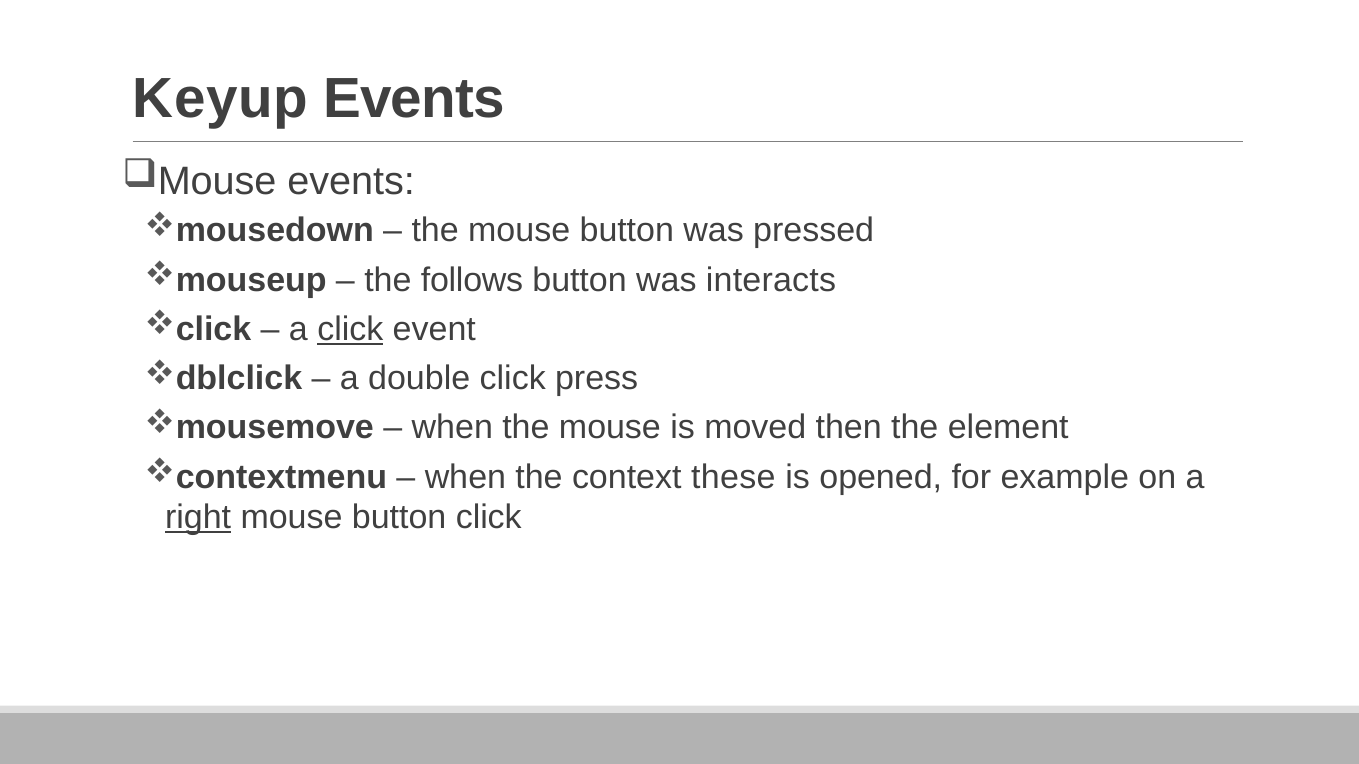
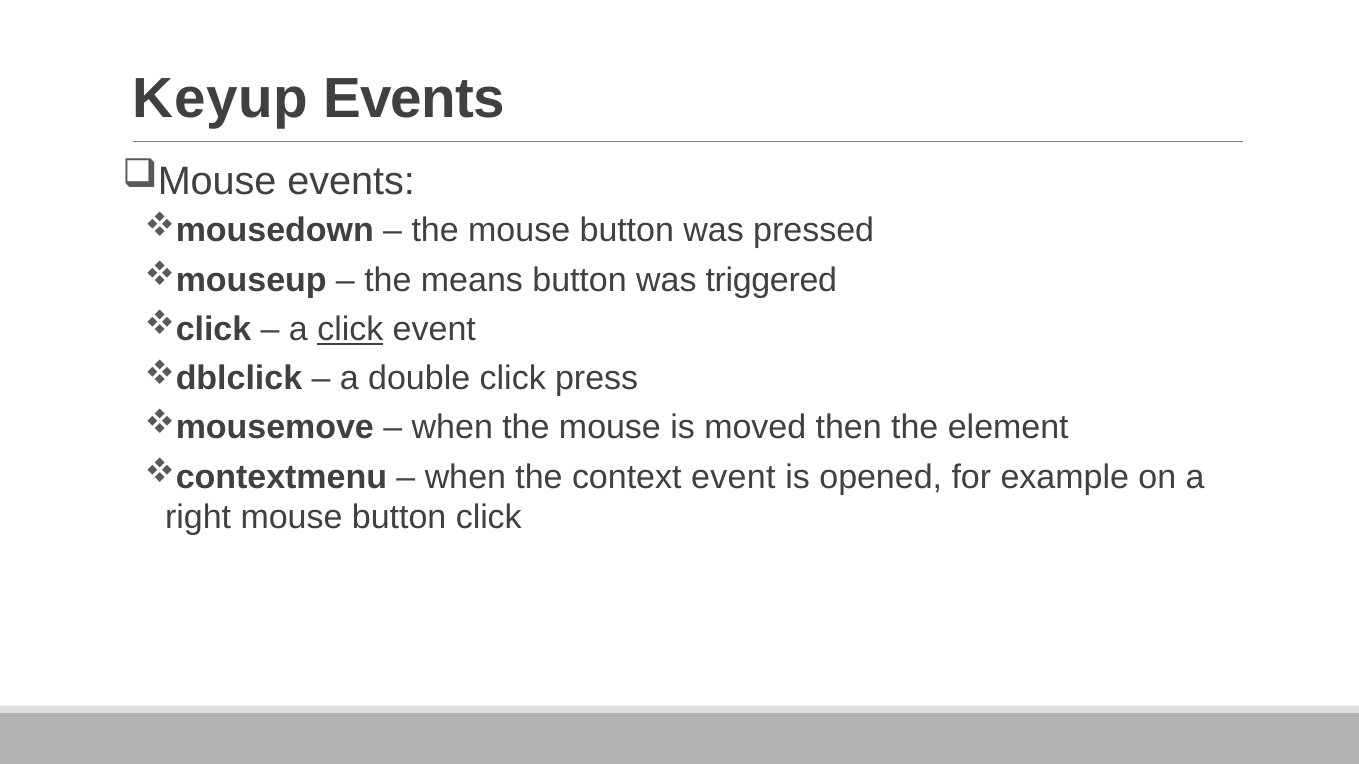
follows: follows -> means
interacts: interacts -> triggered
context these: these -> event
right underline: present -> none
